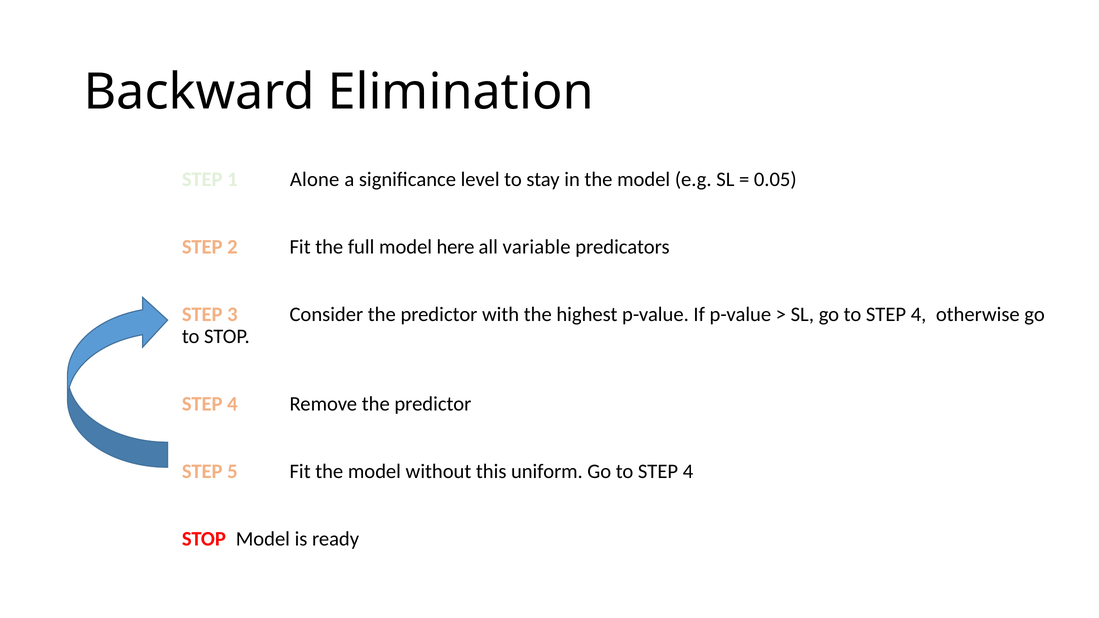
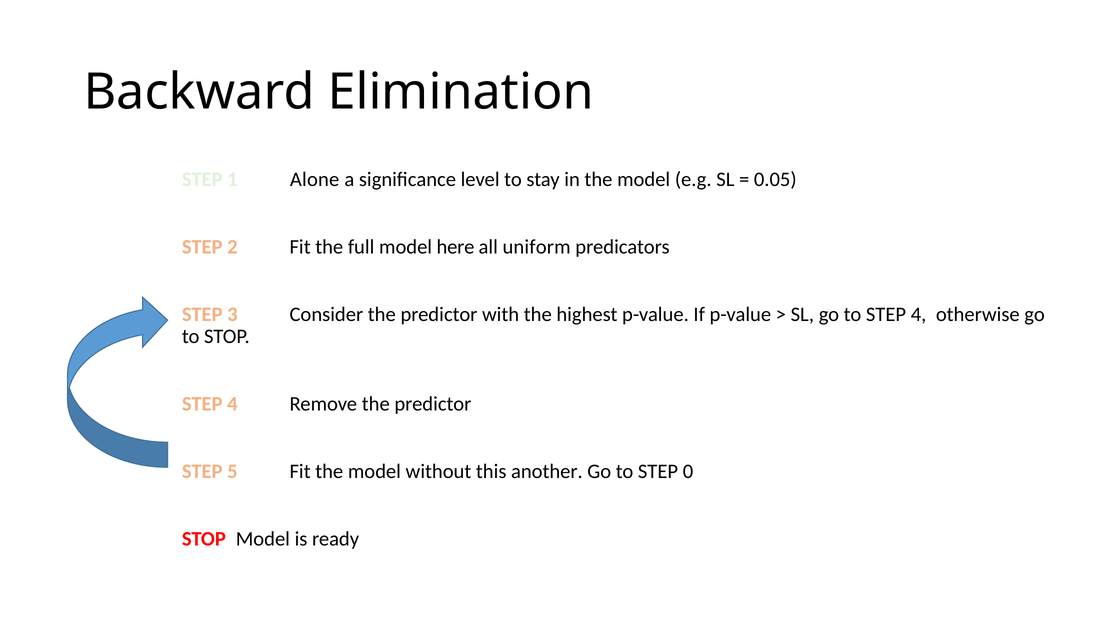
variable: variable -> uniform
uniform: uniform -> another
4 at (688, 472): 4 -> 0
